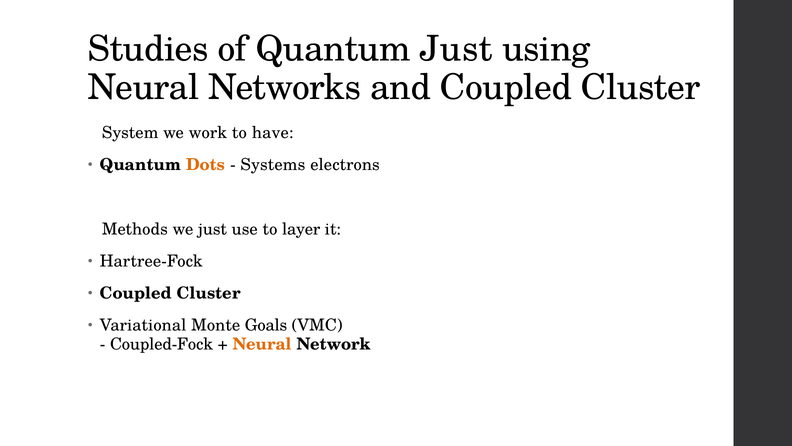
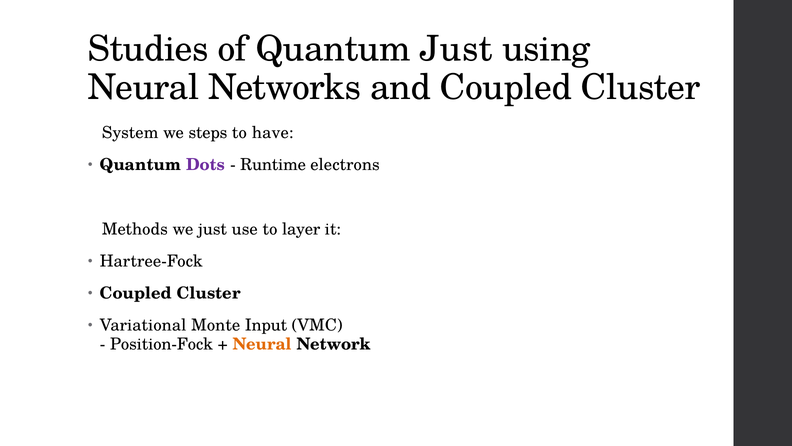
work: work -> steps
Dots colour: orange -> purple
Systems: Systems -> Runtime
Goals: Goals -> Input
Coupled-Fock: Coupled-Fock -> Position-Fock
